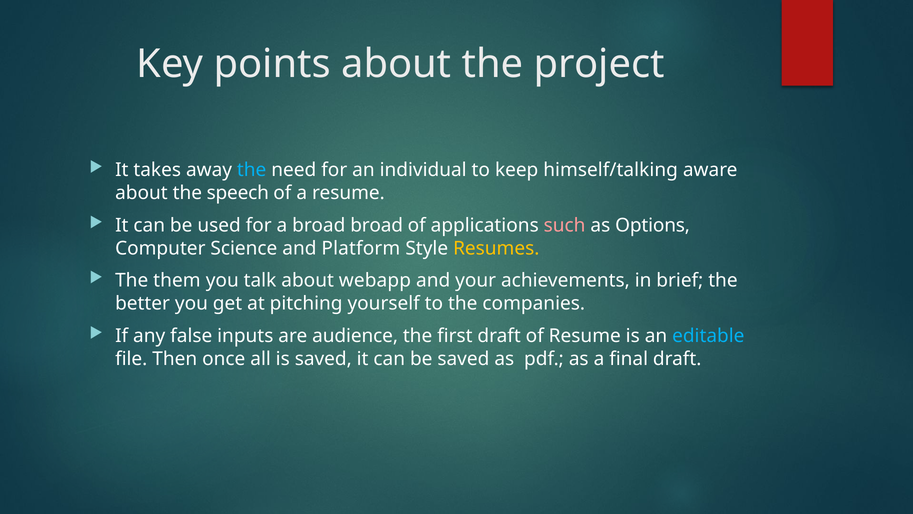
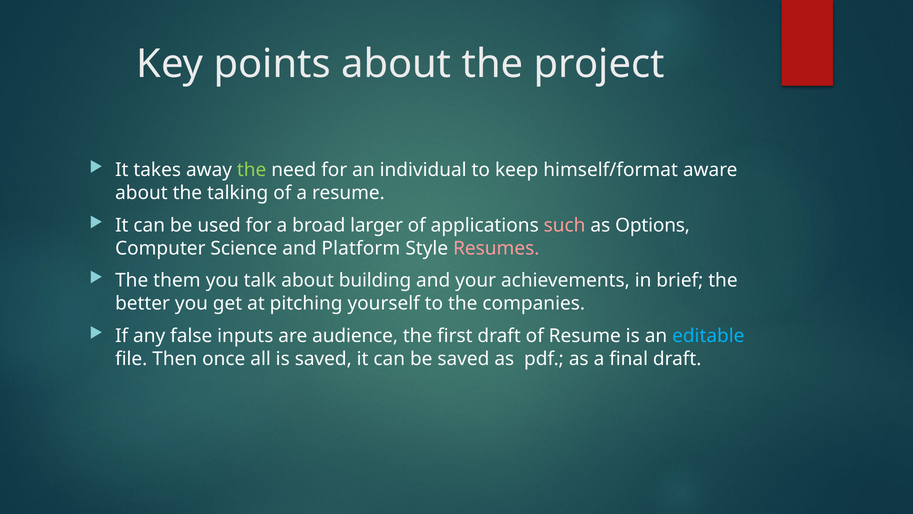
the at (252, 170) colour: light blue -> light green
himself/talking: himself/talking -> himself/format
speech: speech -> talking
broad broad: broad -> larger
Resumes colour: yellow -> pink
webapp: webapp -> building
